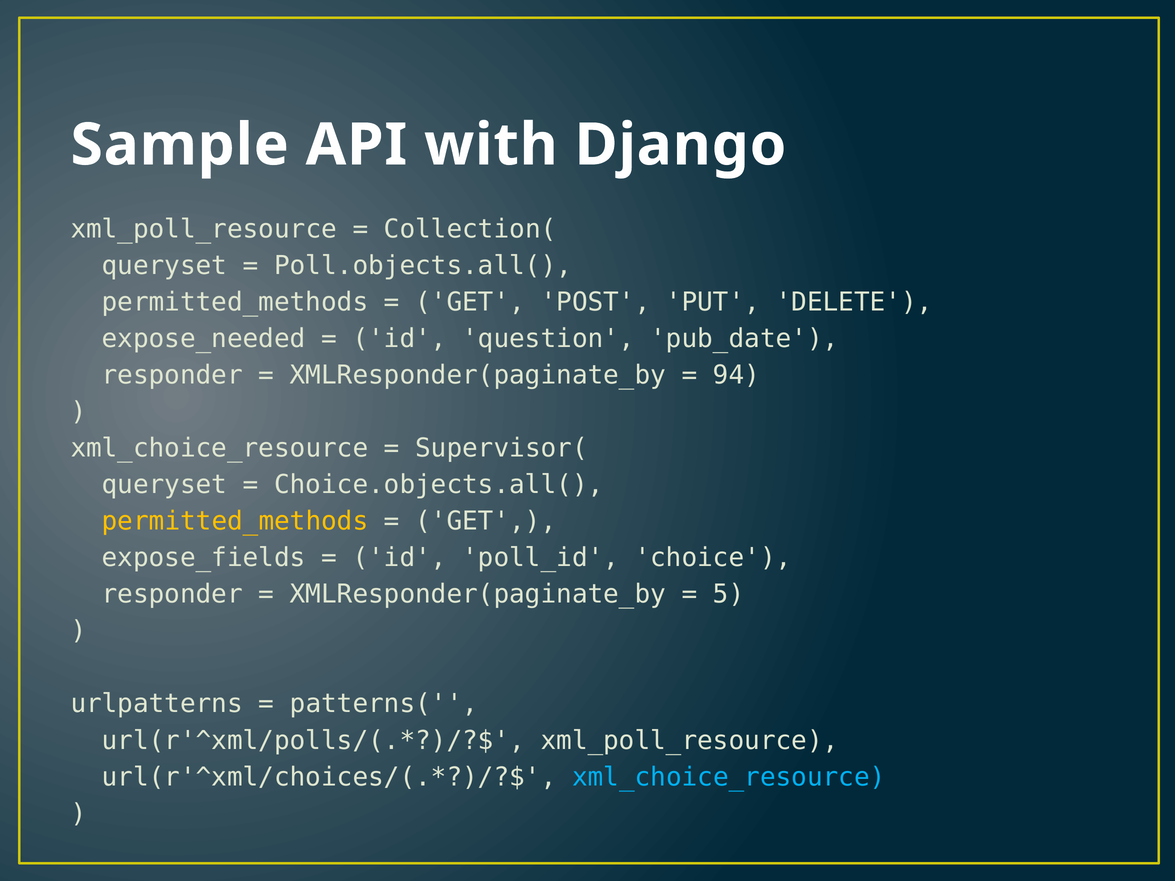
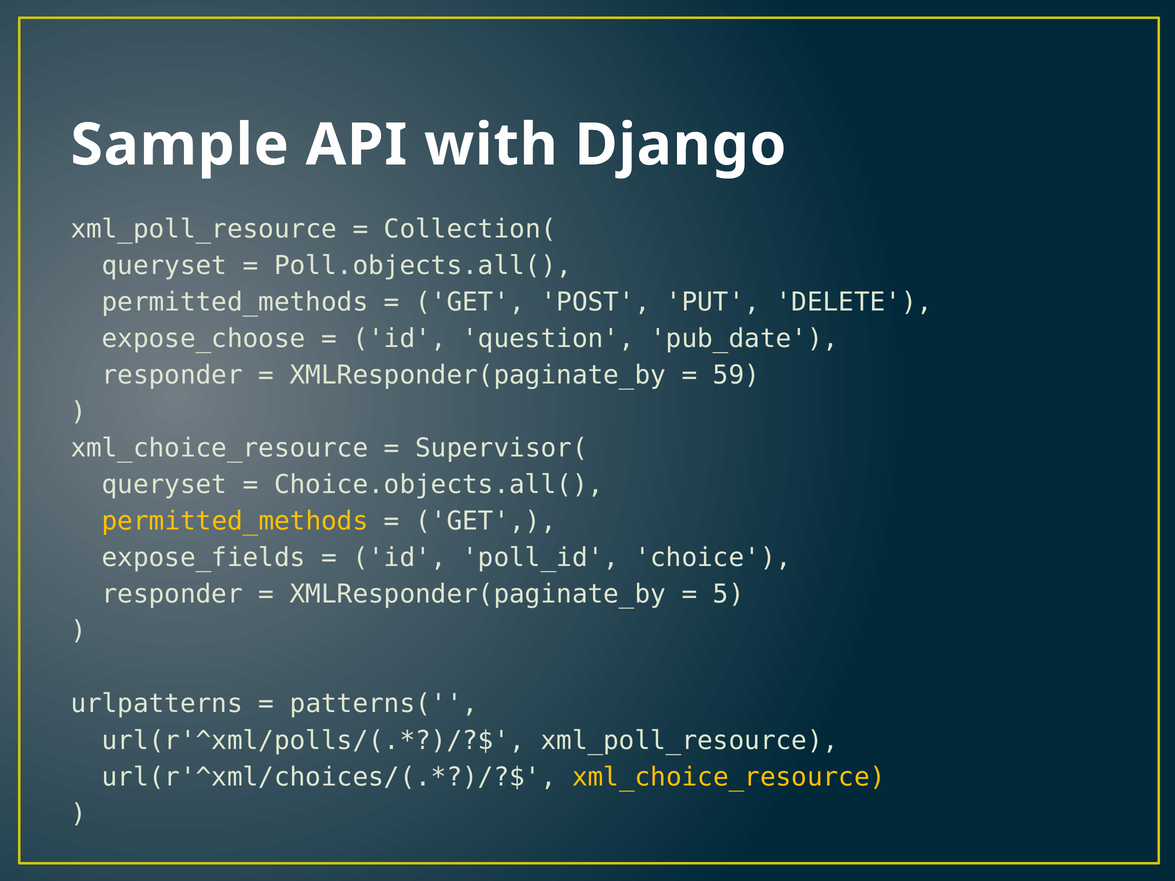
expose_needed: expose_needed -> expose_choose
94: 94 -> 59
xml_choice_resource at (729, 777) colour: light blue -> yellow
